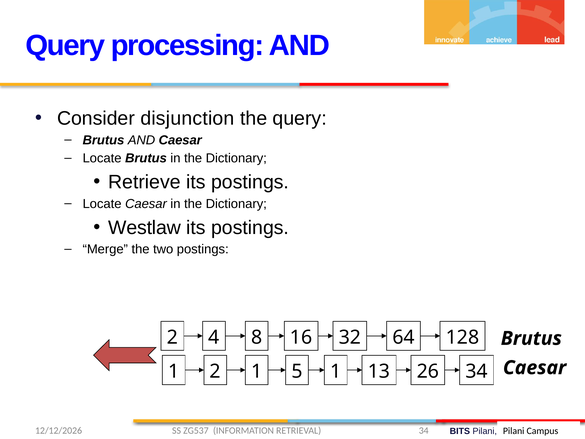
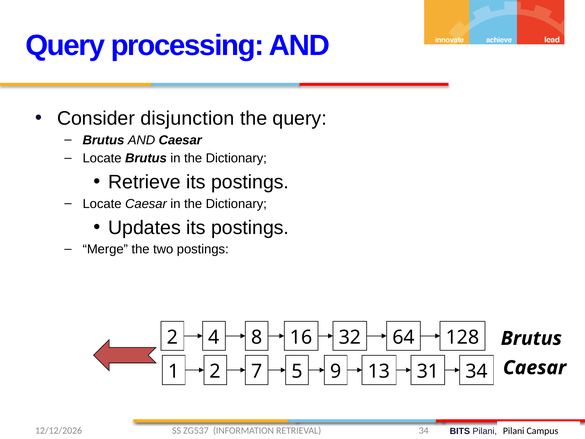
Westlaw: Westlaw -> Updates
2 1: 1 -> 7
5 1: 1 -> 9
26: 26 -> 31
